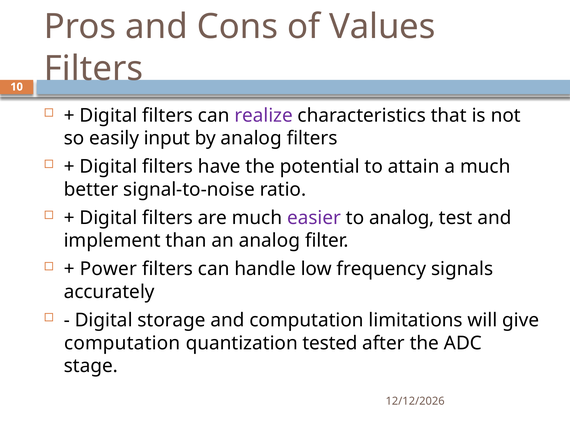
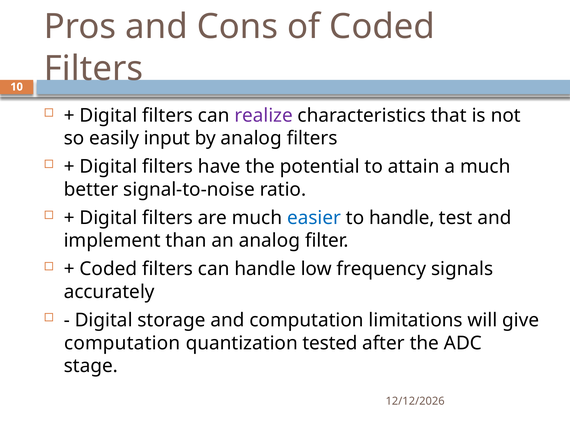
of Values: Values -> Coded
easier colour: purple -> blue
to analog: analog -> handle
Power at (108, 269): Power -> Coded
